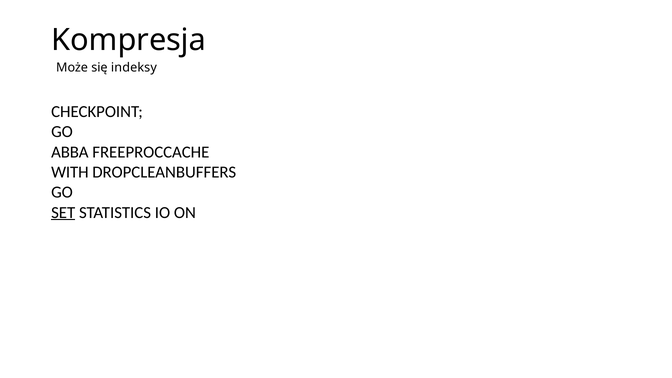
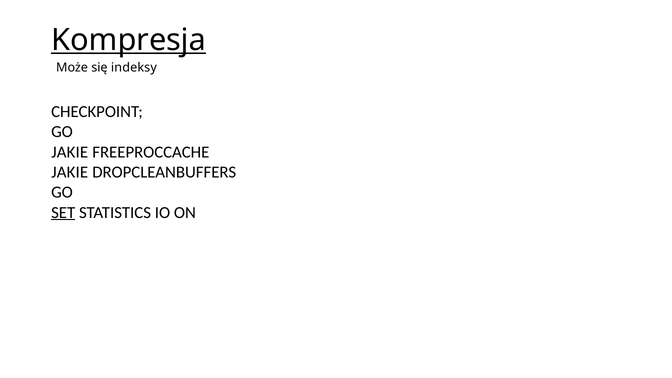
Kompresja underline: none -> present
ABBA at (70, 152): ABBA -> JAKIE
WITH at (70, 172): WITH -> JAKIE
